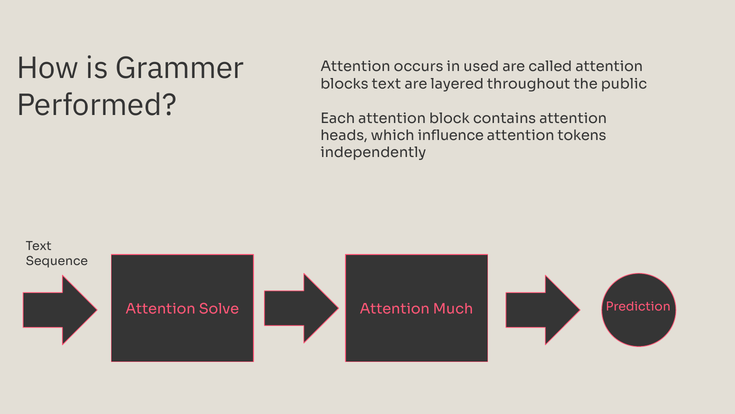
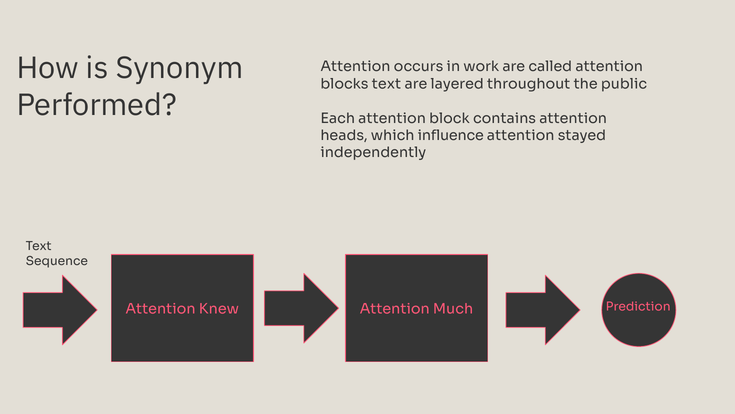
Grammer: Grammer -> Synonym
used: used -> work
tokens: tokens -> stayed
Solve: Solve -> Knew
